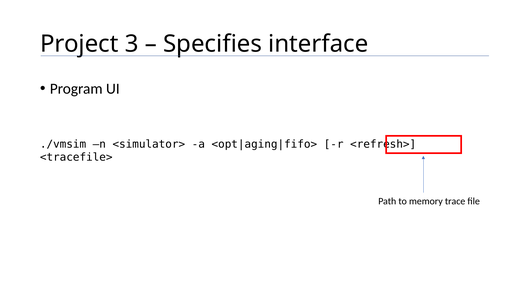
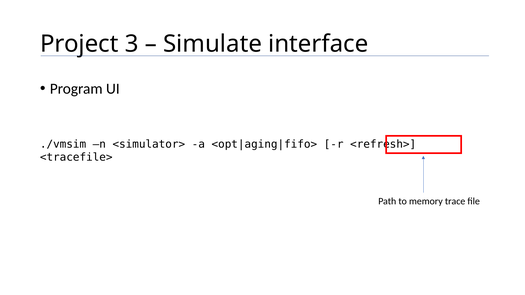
Specifies: Specifies -> Simulate
